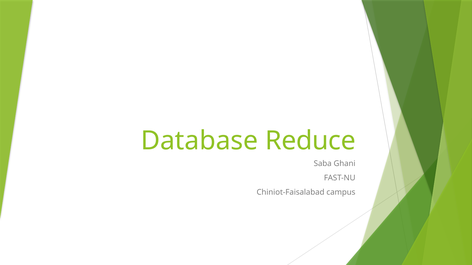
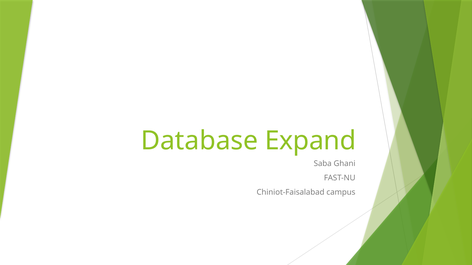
Reduce: Reduce -> Expand
